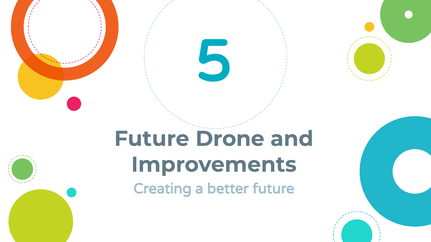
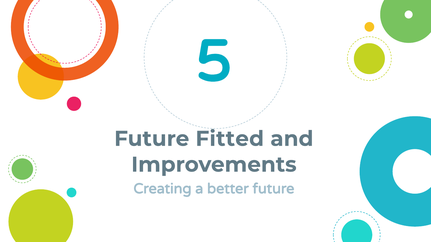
Drone: Drone -> Fitted
